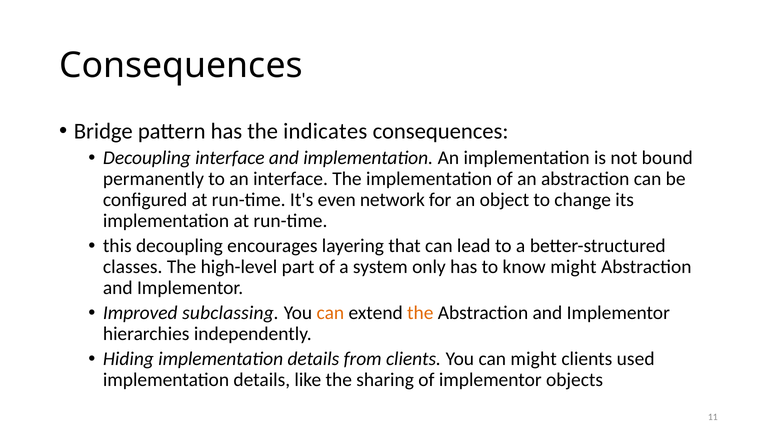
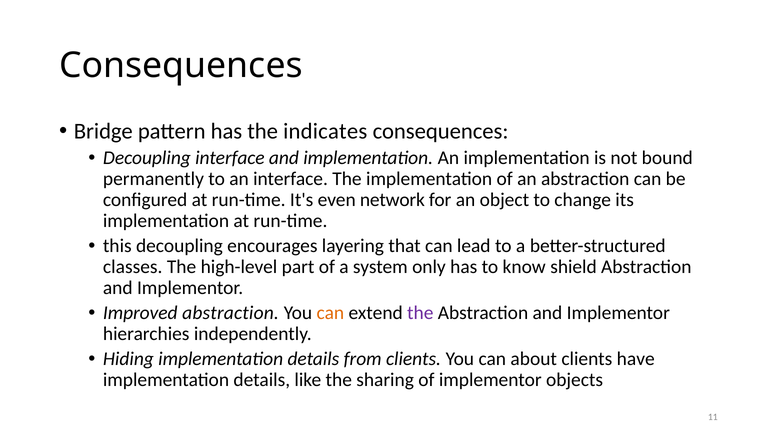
know might: might -> shield
Improved subclassing: subclassing -> abstraction
the at (420, 313) colour: orange -> purple
can might: might -> about
used: used -> have
